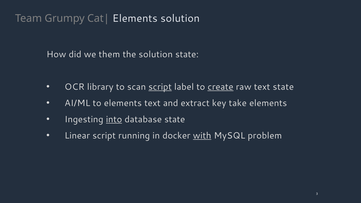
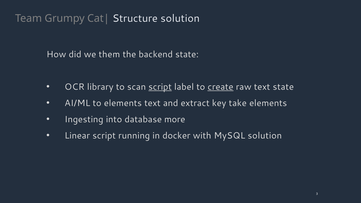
Elements at (135, 19): Elements -> Structure
the solution: solution -> backend
into underline: present -> none
database state: state -> more
with underline: present -> none
MySQL problem: problem -> solution
